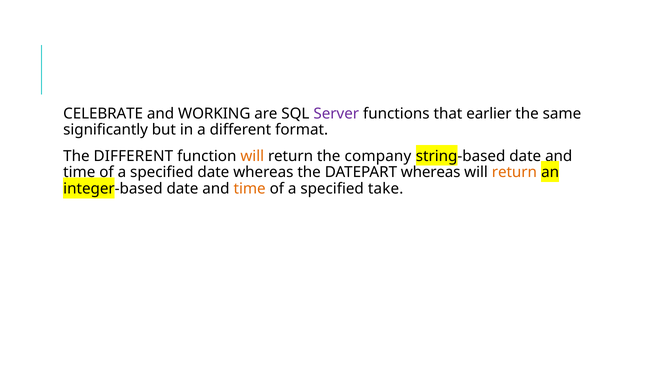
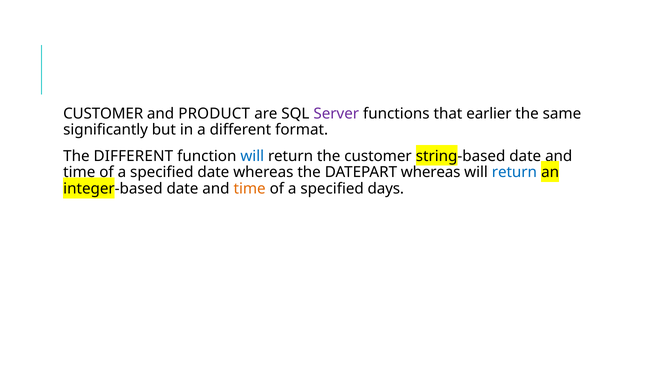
CELEBRATE at (103, 114): CELEBRATE -> CUSTOMER
WORKING: WORKING -> PRODUCT
will at (252, 156) colour: orange -> blue
the company: company -> customer
return at (514, 173) colour: orange -> blue
take: take -> days
